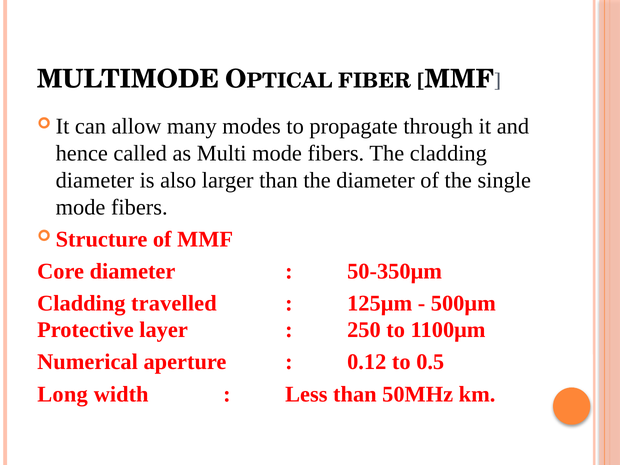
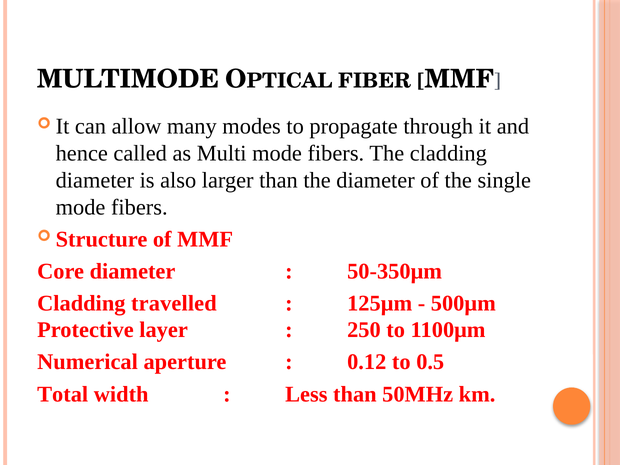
Long: Long -> Total
